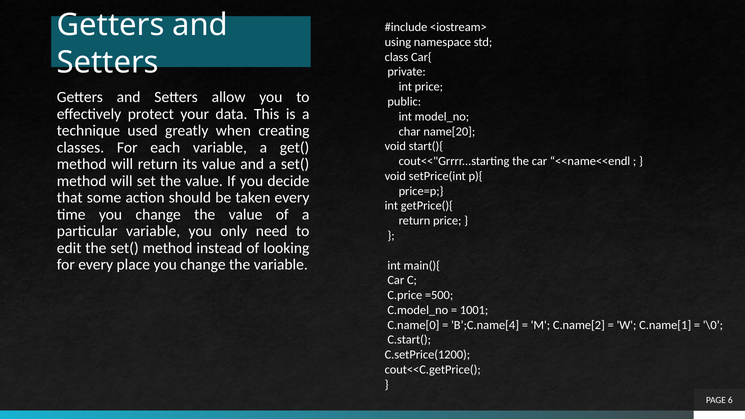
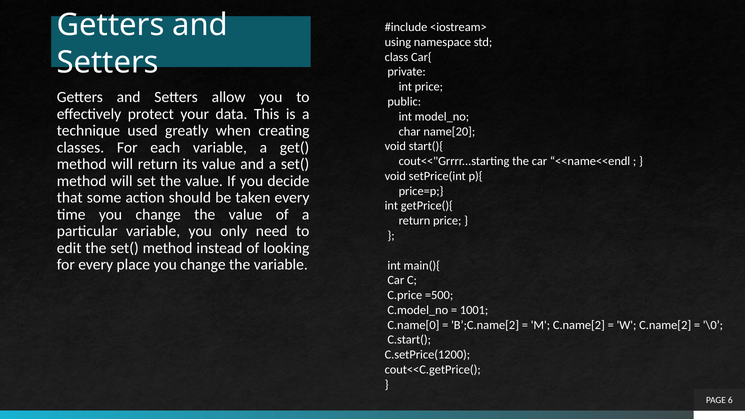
B’;C.name[4: B’;C.name[4 -> B’;C.name[2
W C.name[1: C.name[1 -> C.name[2
